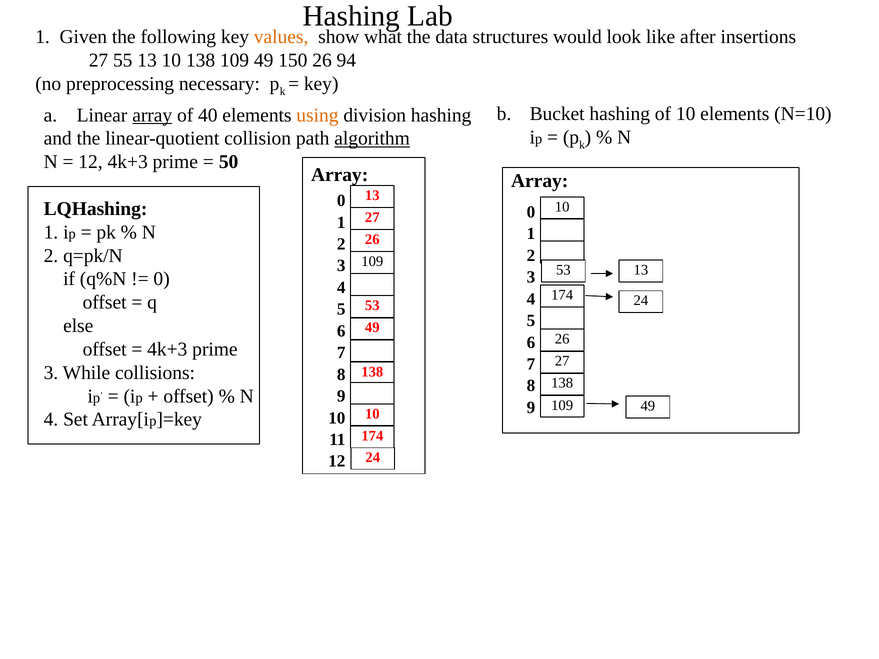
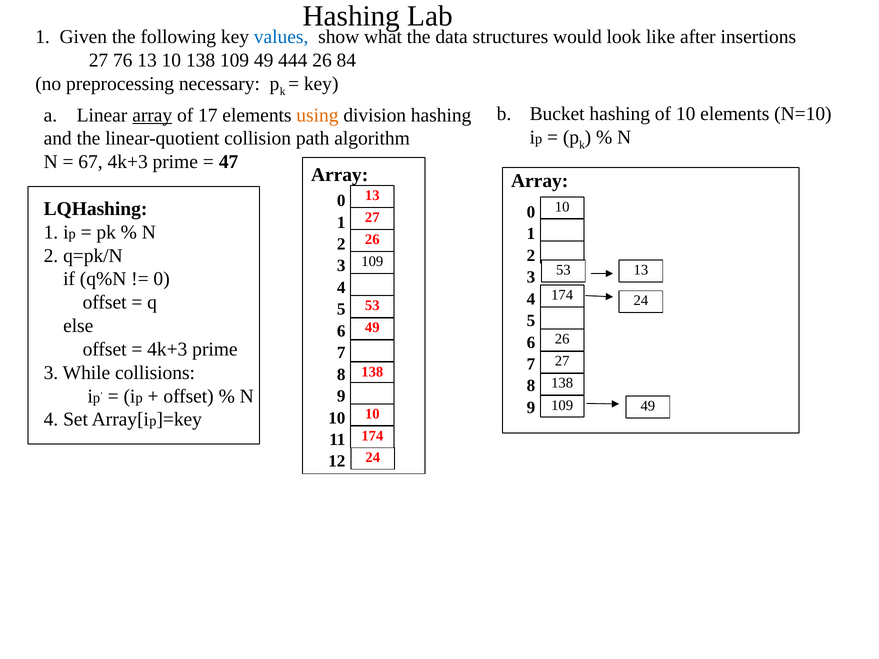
values colour: orange -> blue
55: 55 -> 76
150: 150 -> 444
94: 94 -> 84
40: 40 -> 17
algorithm underline: present -> none
12 at (91, 162): 12 -> 67
50: 50 -> 47
